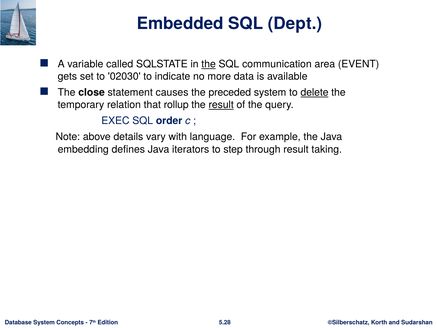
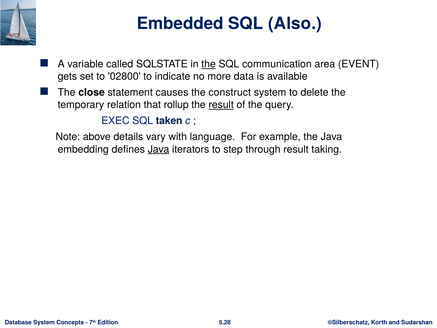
Dept: Dept -> Also
02030: 02030 -> 02800
preceded: preceded -> construct
delete underline: present -> none
order: order -> taken
Java at (159, 149) underline: none -> present
